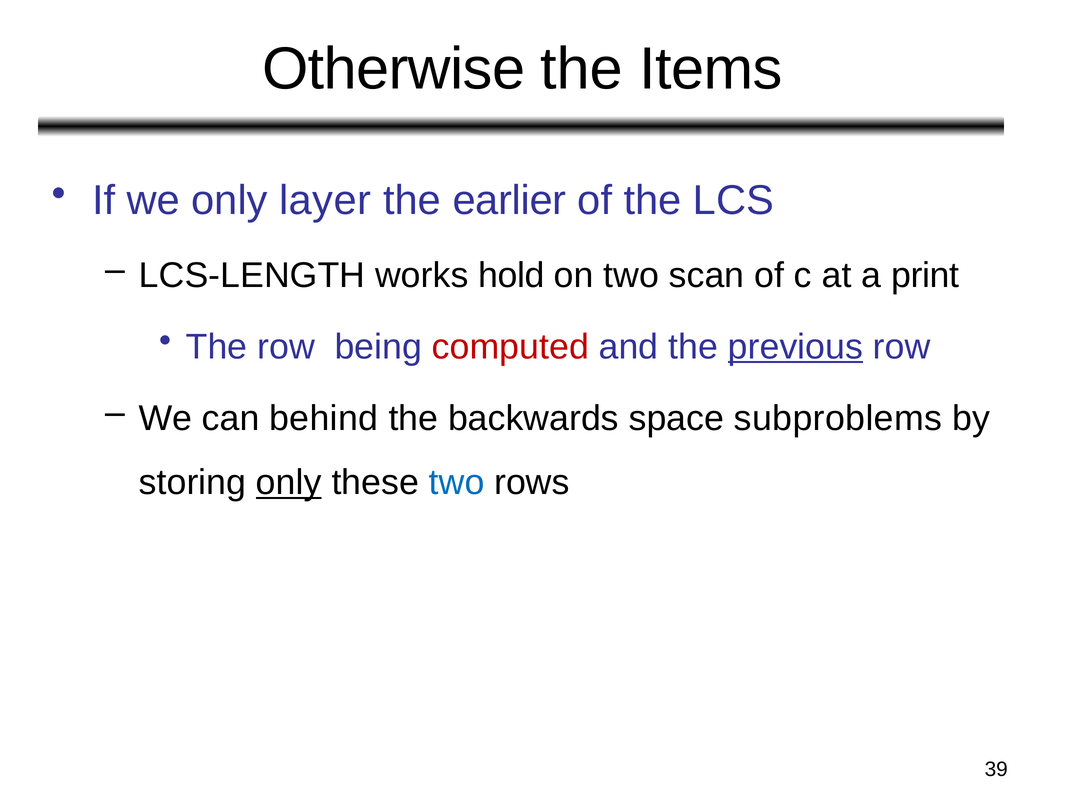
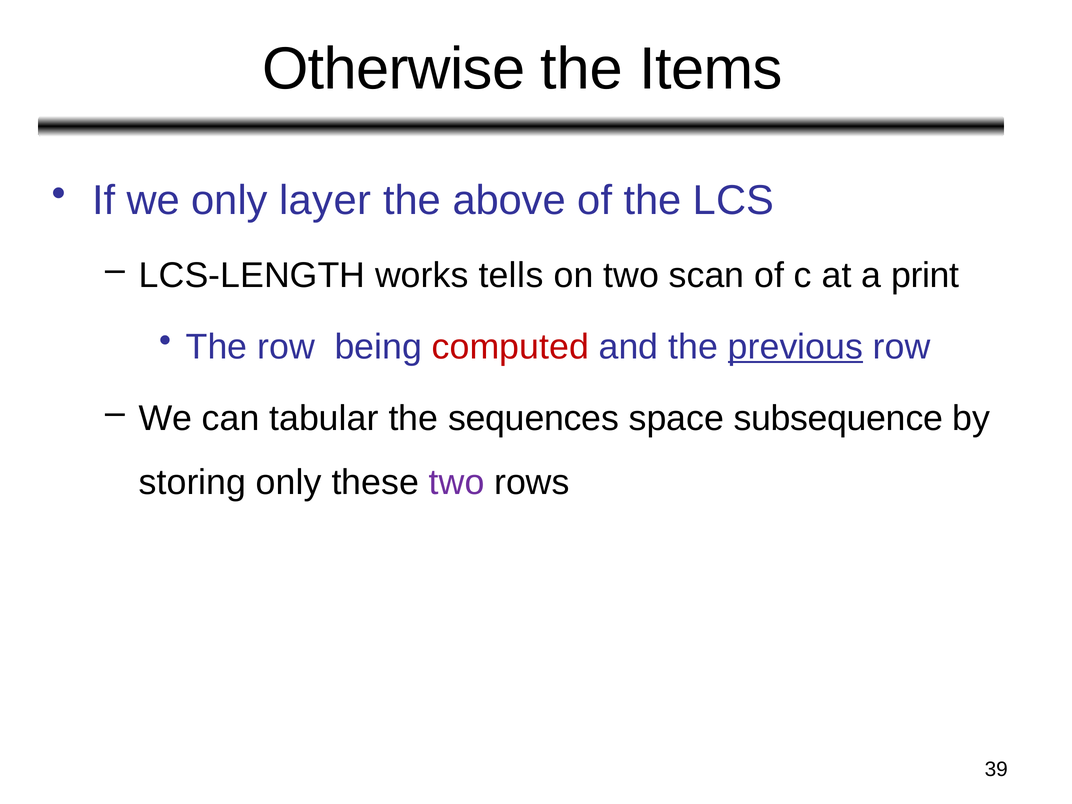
earlier: earlier -> above
hold: hold -> tells
behind: behind -> tabular
backwards: backwards -> sequences
subproblems: subproblems -> subsequence
only at (289, 483) underline: present -> none
two at (457, 483) colour: blue -> purple
